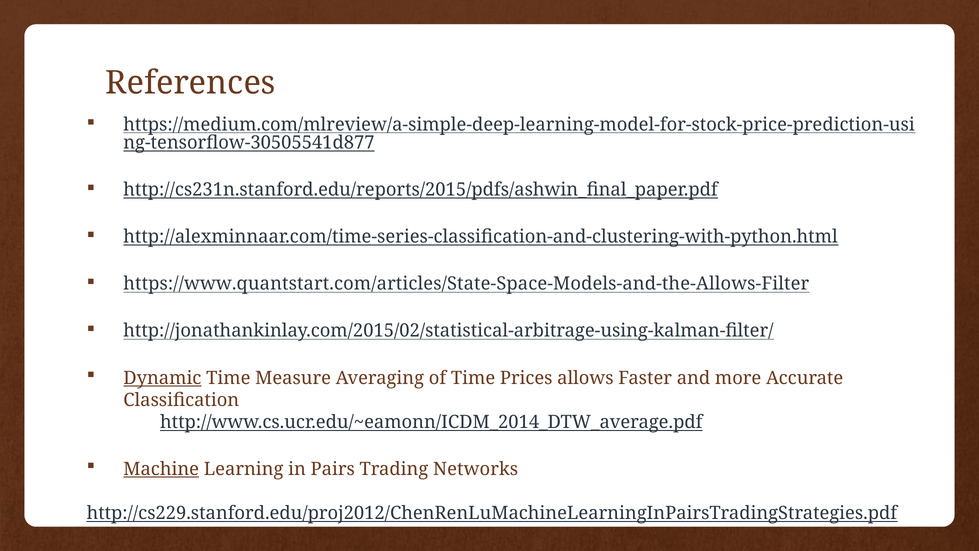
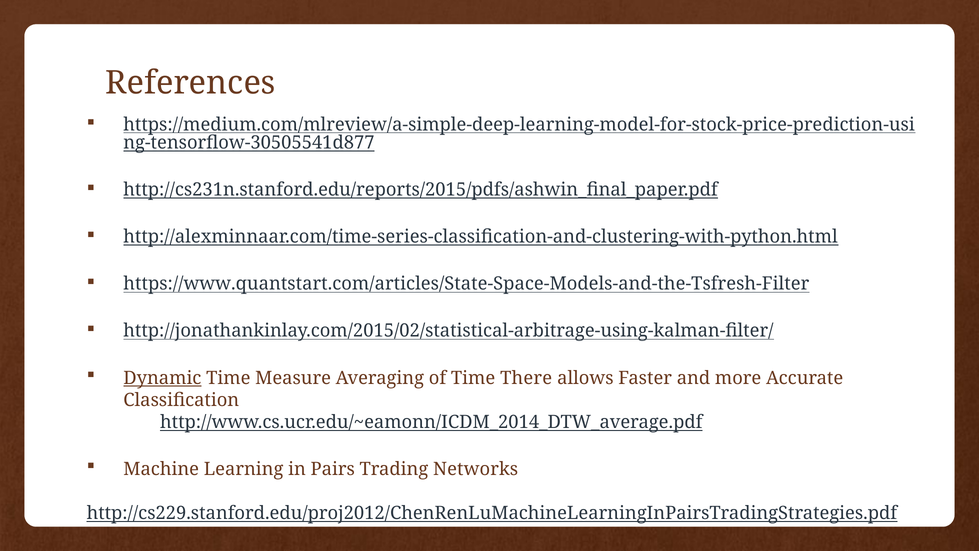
https://www.quantstart.com/articles/State-Space-Models-and-the-Allows-Filter: https://www.quantstart.com/articles/State-Space-Models-and-the-Allows-Filter -> https://www.quantstart.com/articles/State-Space-Models-and-the-Tsfresh-Filter
Prices: Prices -> There
Machine underline: present -> none
